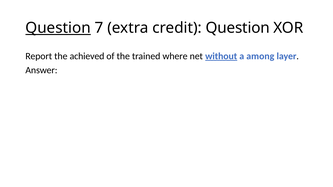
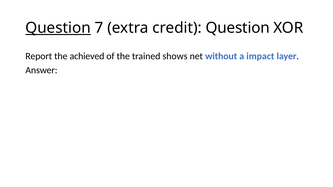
where: where -> shows
without underline: present -> none
among: among -> impact
